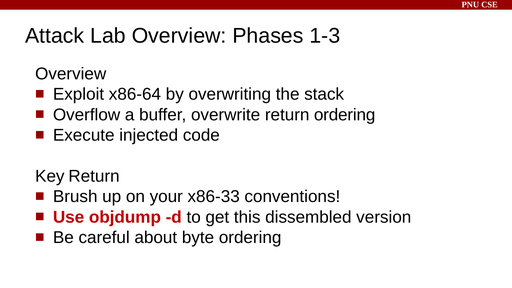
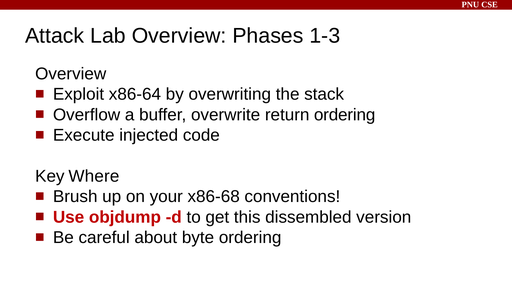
Key Return: Return -> Where
x86-33: x86-33 -> x86-68
